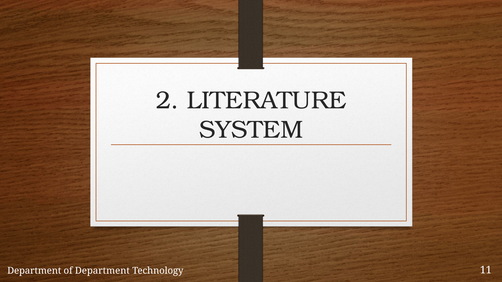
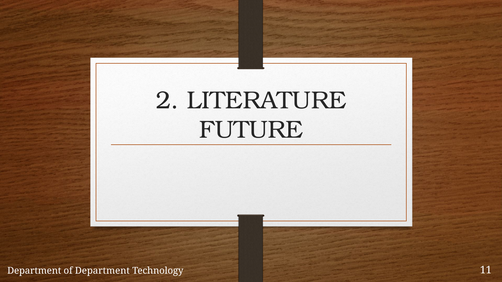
SYSTEM: SYSTEM -> FUTURE
